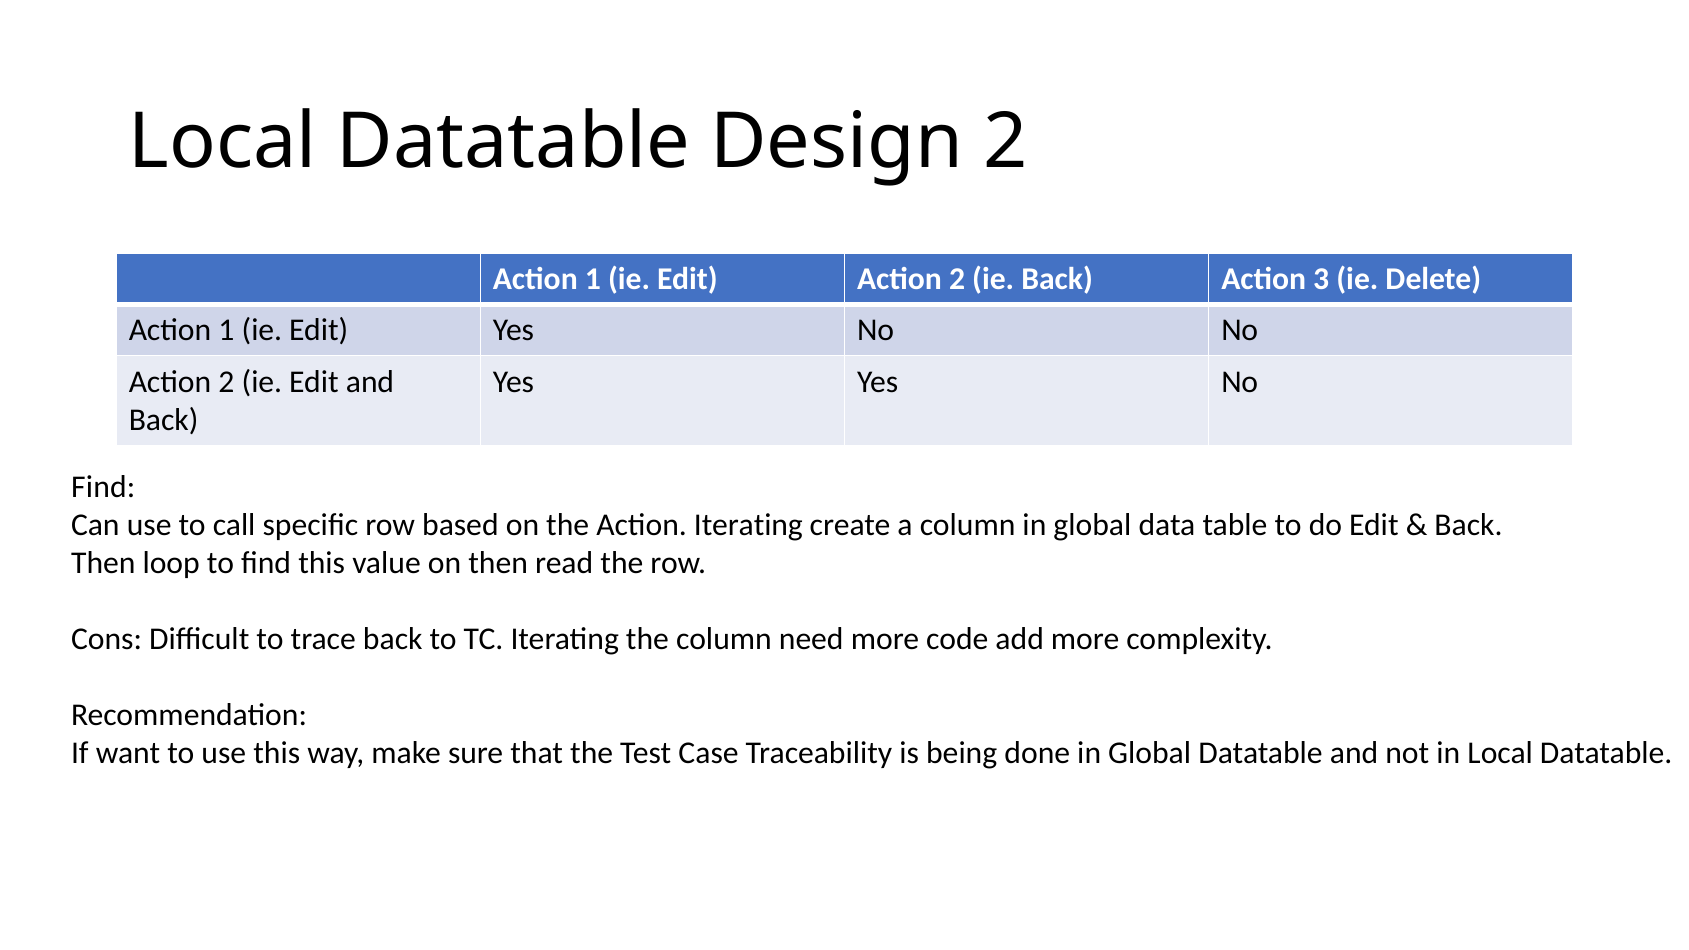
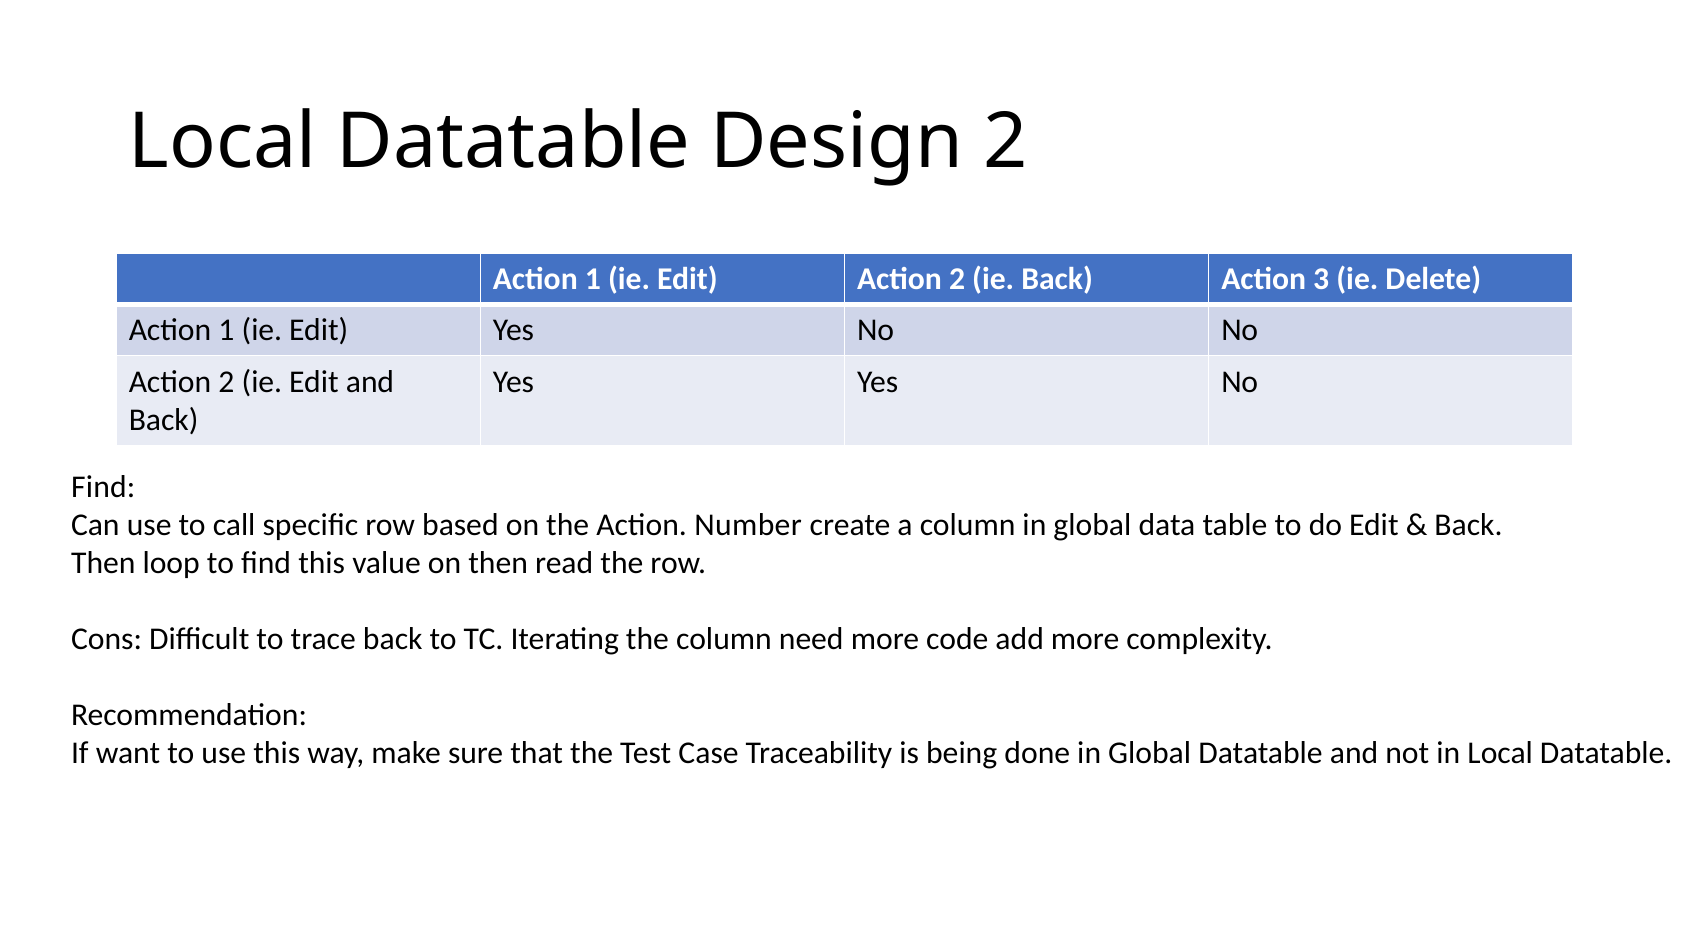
Action Iterating: Iterating -> Number
